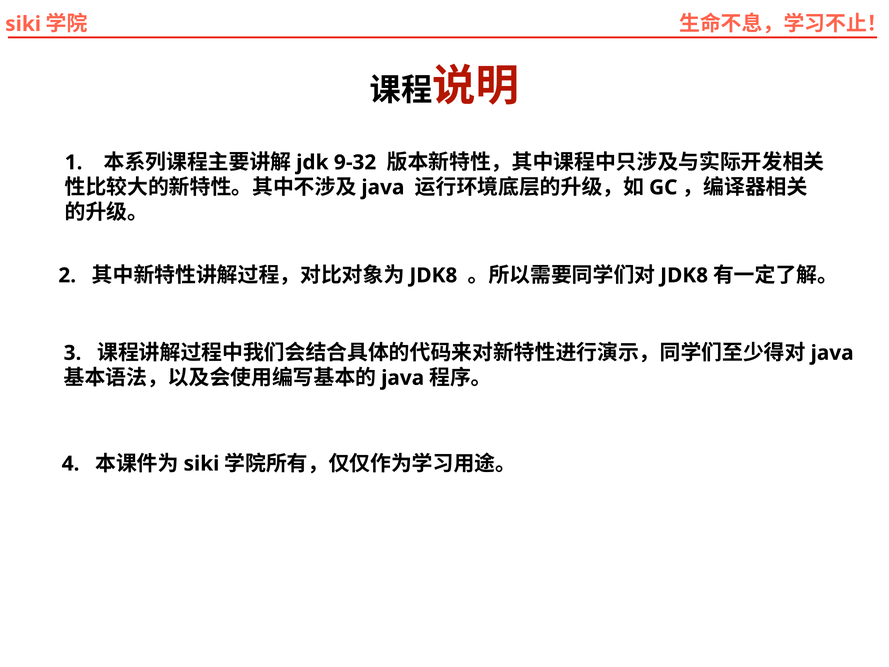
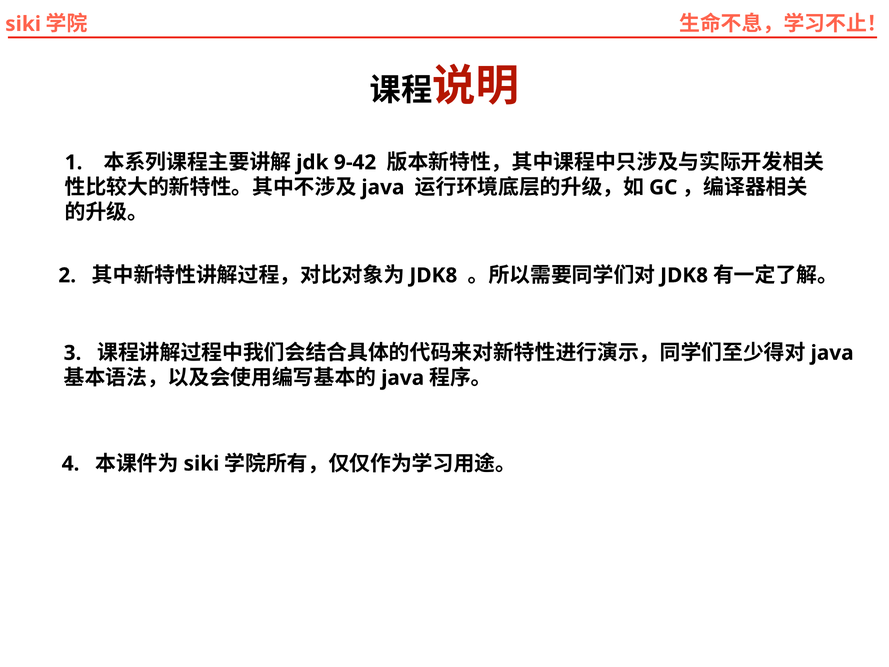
9-32: 9-32 -> 9-42
